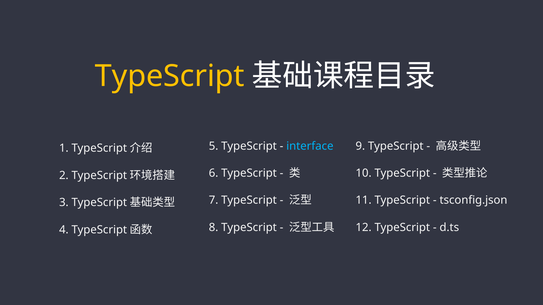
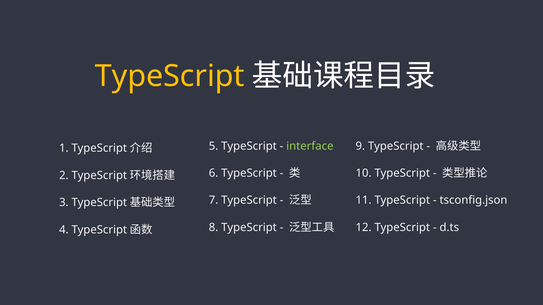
interface colour: light blue -> light green
